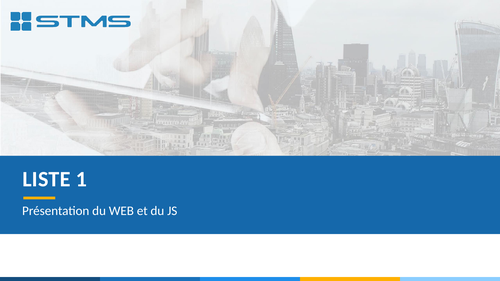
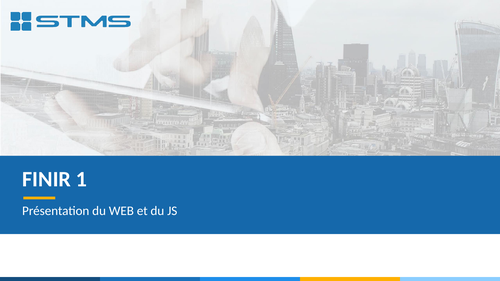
LISTE: LISTE -> FINIR
